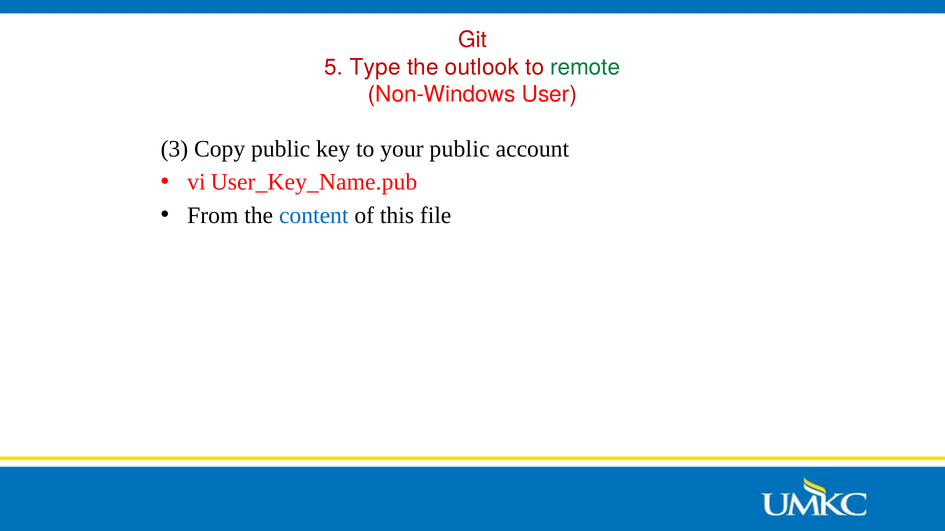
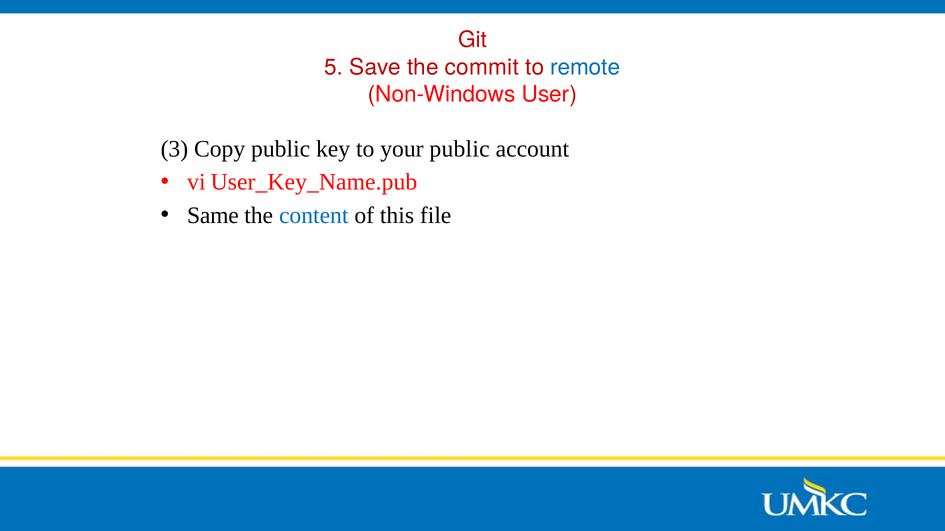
Type: Type -> Save
outlook: outlook -> commit
remote colour: green -> blue
From: From -> Same
